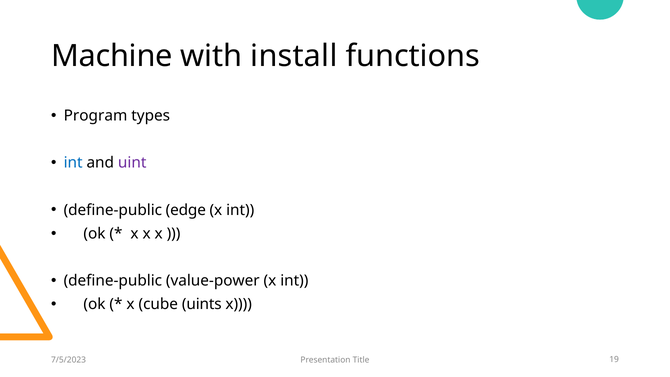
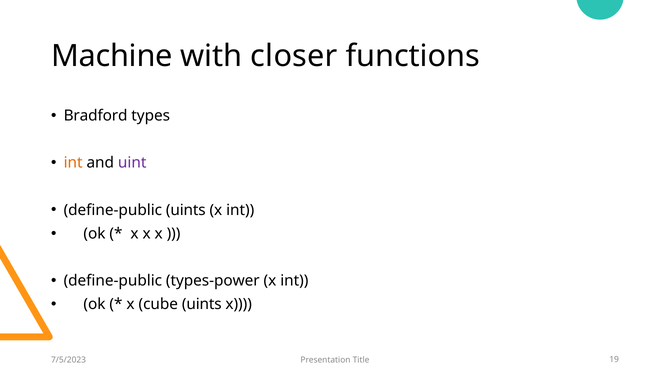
install: install -> closer
Program: Program -> Bradford
int at (73, 163) colour: blue -> orange
define-public edge: edge -> uints
value-power: value-power -> types-power
